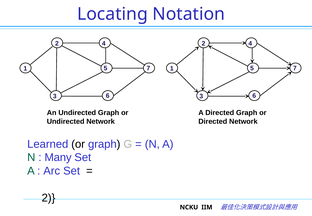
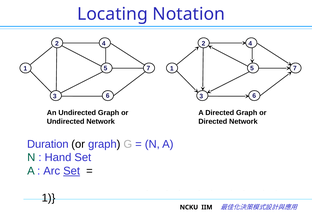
Learned: Learned -> Duration
Many: Many -> Hand
Set at (72, 171) underline: none -> present
2 at (48, 198): 2 -> 1
